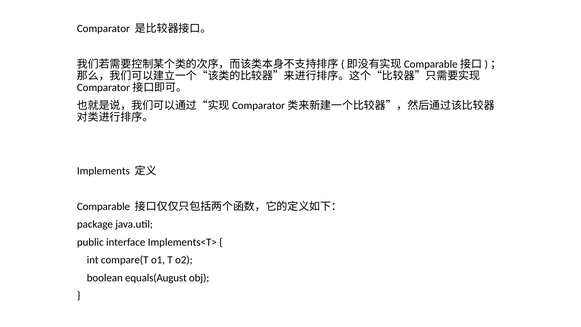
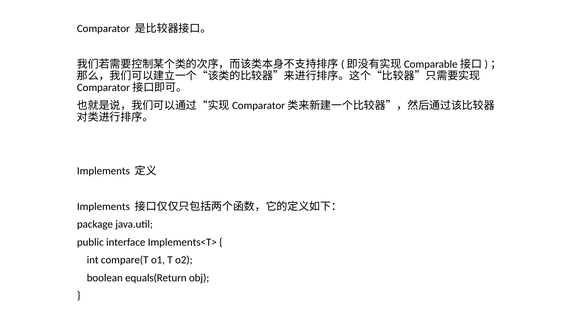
Comparable at (103, 206): Comparable -> Implements
equals(August: equals(August -> equals(Return
